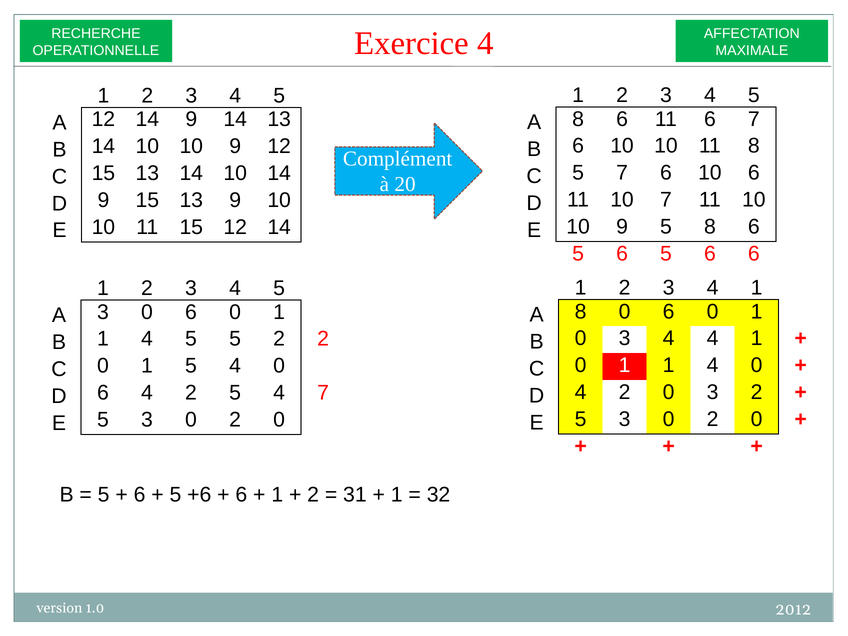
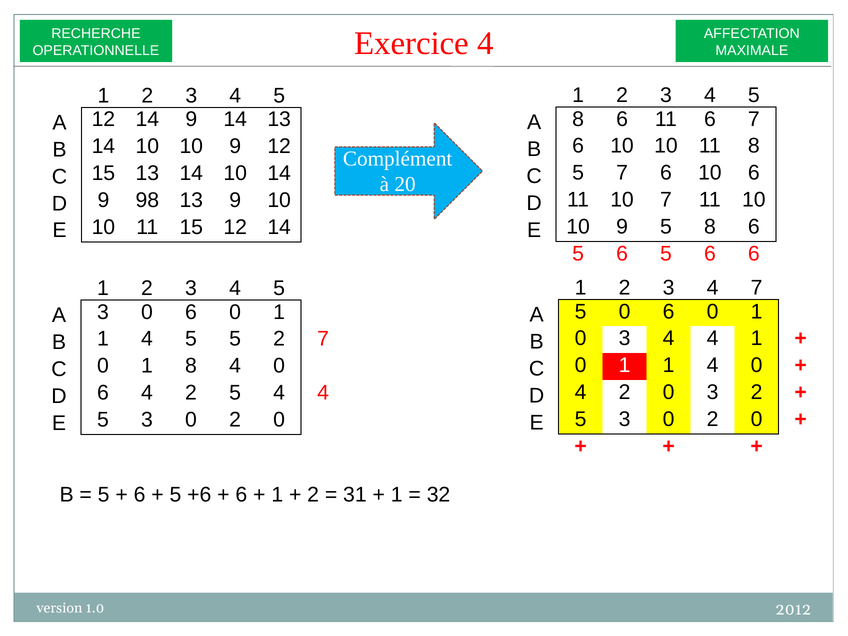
9 15: 15 -> 98
3 4 1: 1 -> 7
8 at (581, 312): 8 -> 5
2 2: 2 -> 7
1 5: 5 -> 8
5 4 7: 7 -> 4
